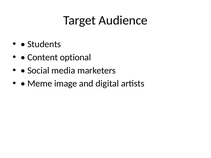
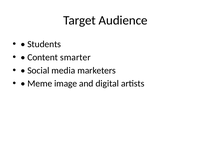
optional: optional -> smarter
